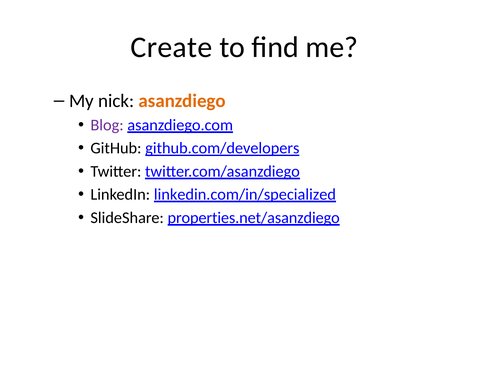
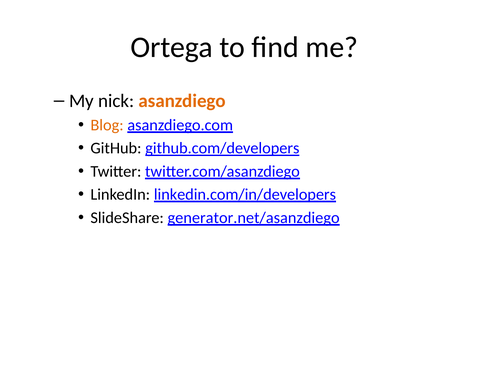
Create: Create -> Ortega
Blog colour: purple -> orange
linkedin.com/in/specialized: linkedin.com/in/specialized -> linkedin.com/in/developers
properties.net/asanzdiego: properties.net/asanzdiego -> generator.net/asanzdiego
